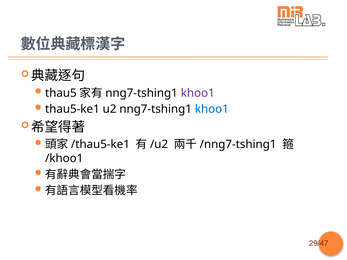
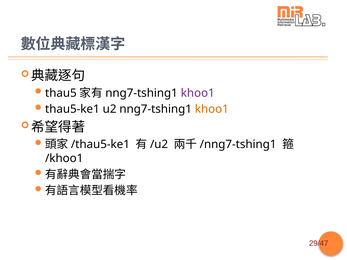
khoo1 at (212, 109) colour: blue -> orange
